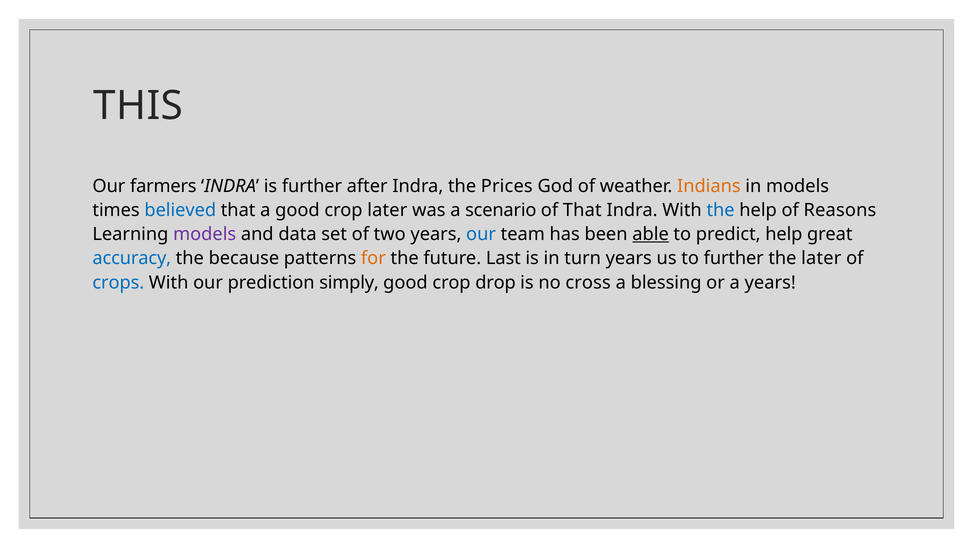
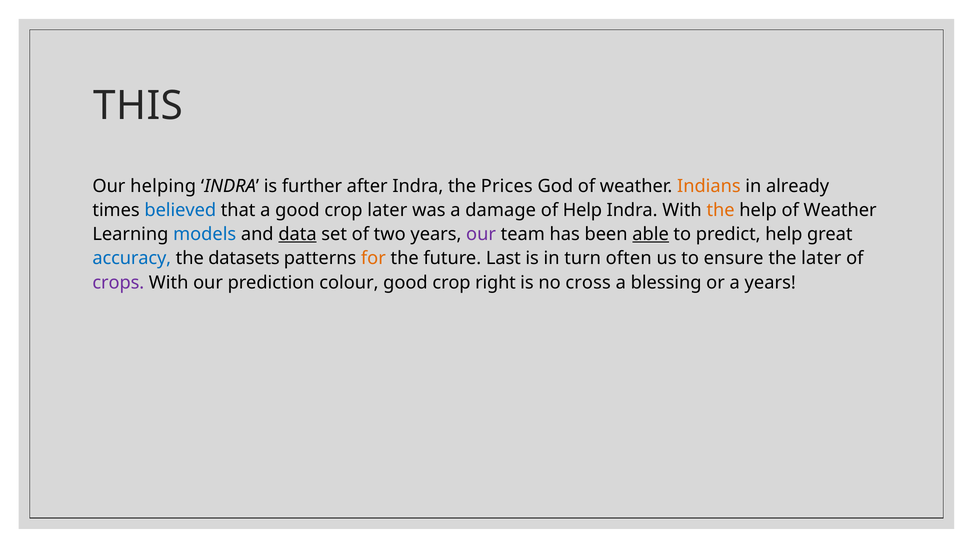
farmers: farmers -> helping
in models: models -> already
scenario: scenario -> damage
of That: That -> Help
the at (721, 210) colour: blue -> orange
help of Reasons: Reasons -> Weather
models at (205, 234) colour: purple -> blue
data underline: none -> present
our at (481, 234) colour: blue -> purple
because: because -> datasets
turn years: years -> often
to further: further -> ensure
crops colour: blue -> purple
simply: simply -> colour
drop: drop -> right
